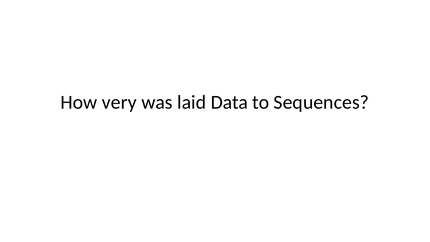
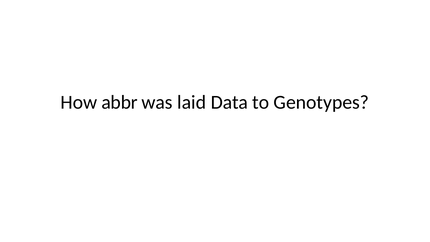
very: very -> abbr
Sequences: Sequences -> Genotypes
